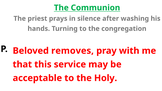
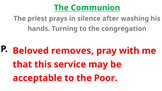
Holy: Holy -> Poor
